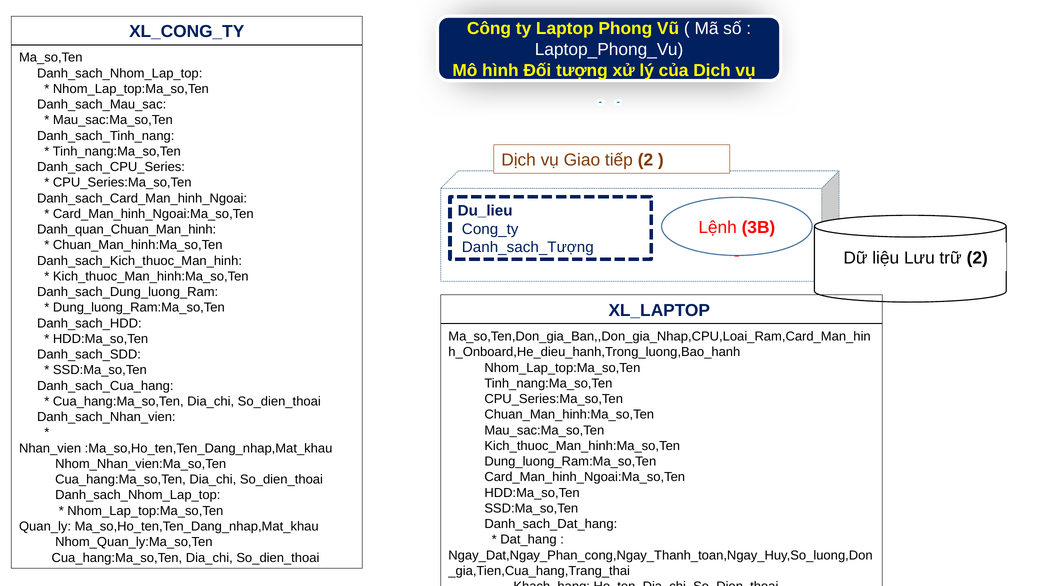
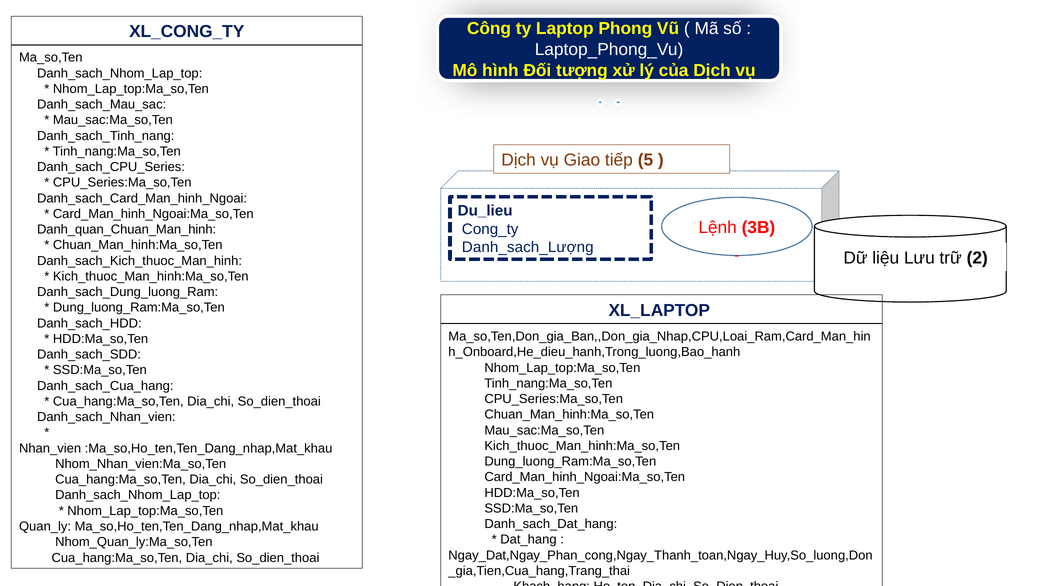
tiếp 2: 2 -> 5
Danh_sach_Tượng: Danh_sach_Tượng -> Danh_sach_Lượng
